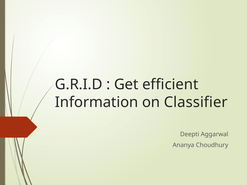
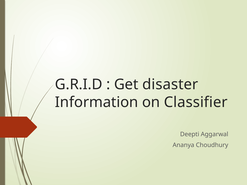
efficient: efficient -> disaster
